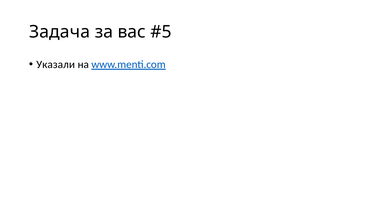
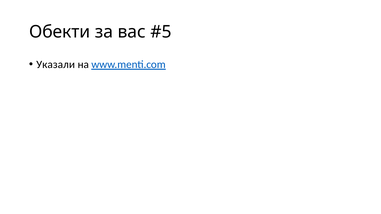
Задача: Задача -> Обекти
